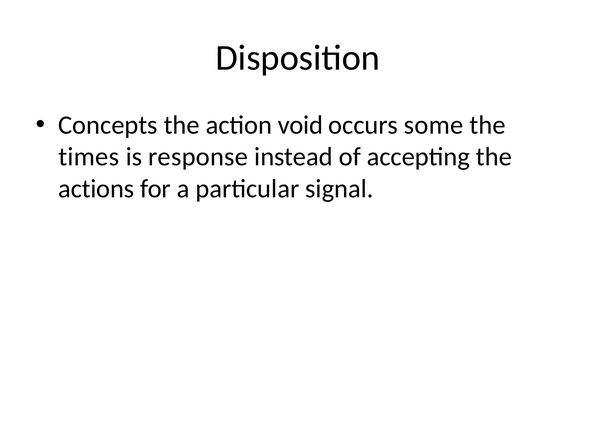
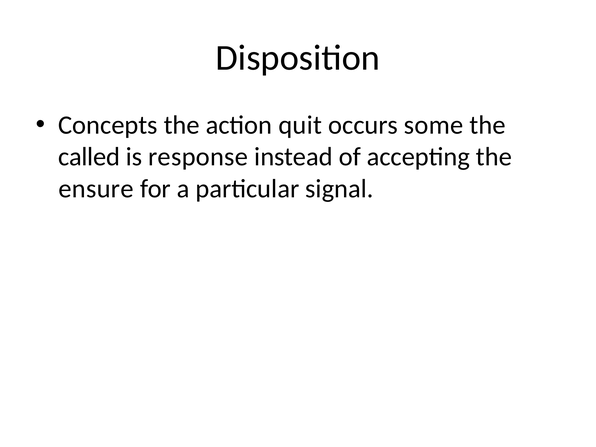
void: void -> quit
times: times -> called
actions: actions -> ensure
